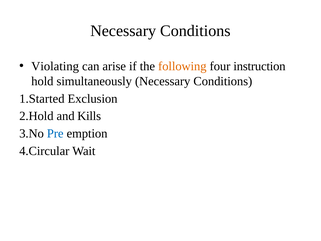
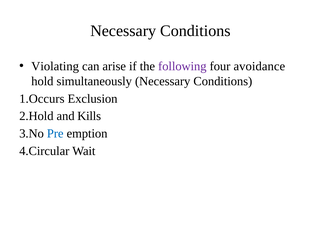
following colour: orange -> purple
instruction: instruction -> avoidance
1.Started: 1.Started -> 1.Occurs
